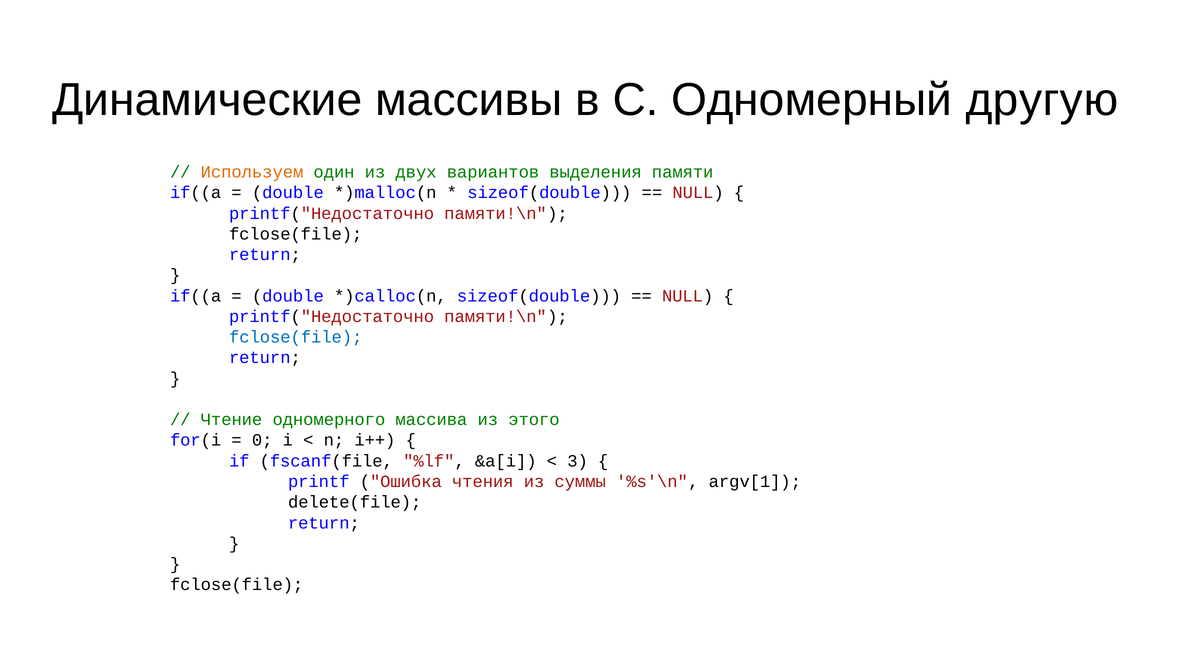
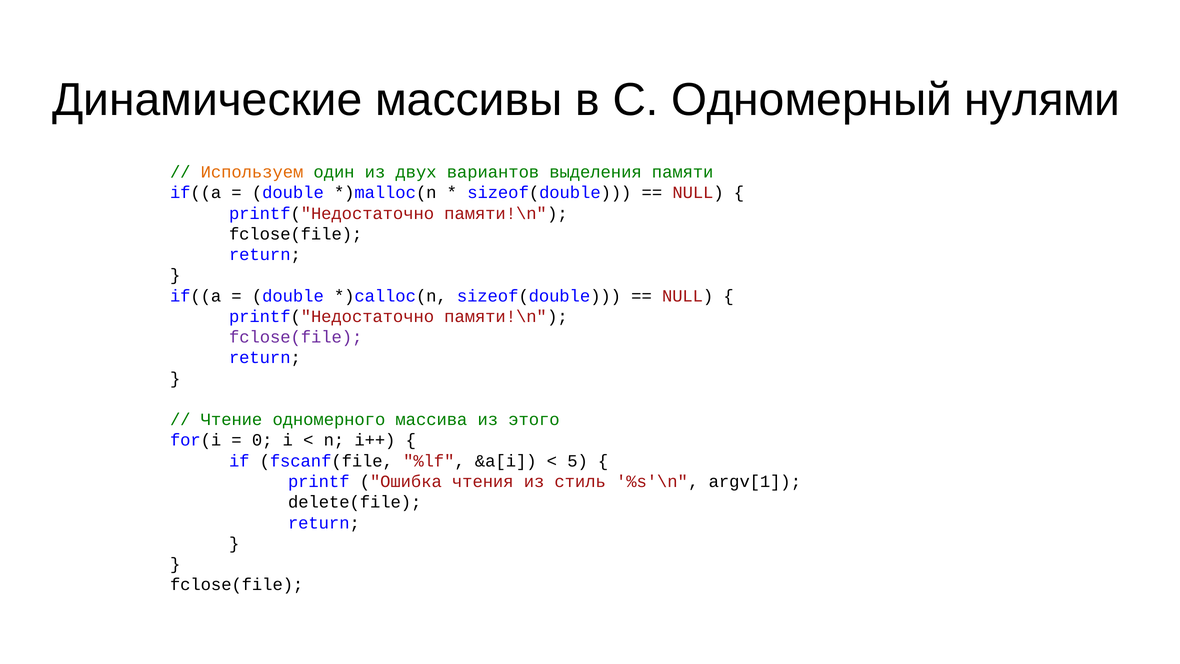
другую: другую -> нулями
fclose(file at (296, 337) colour: blue -> purple
3: 3 -> 5
суммы: суммы -> стиль
